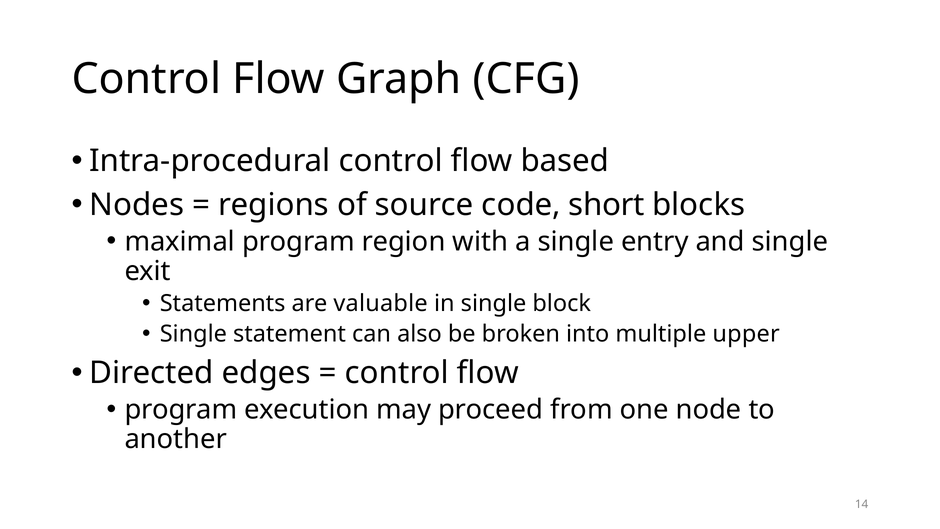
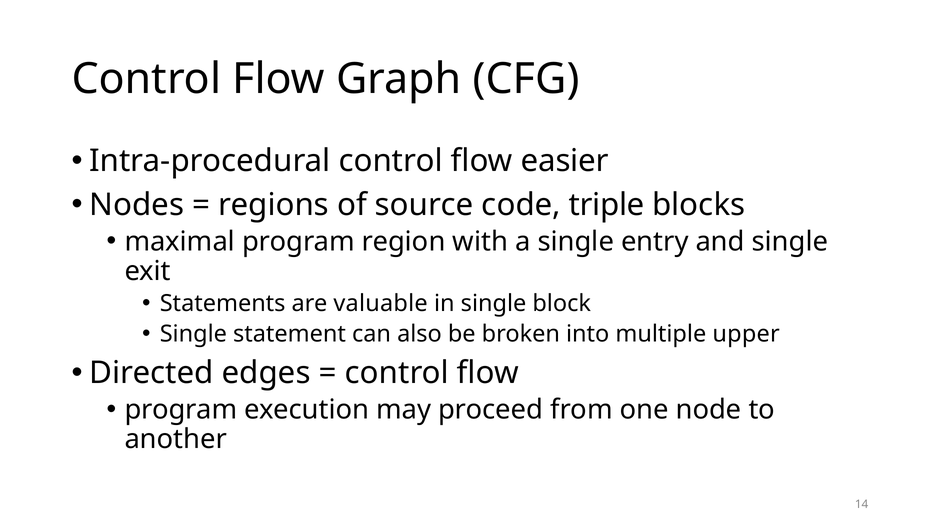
based: based -> easier
short: short -> triple
